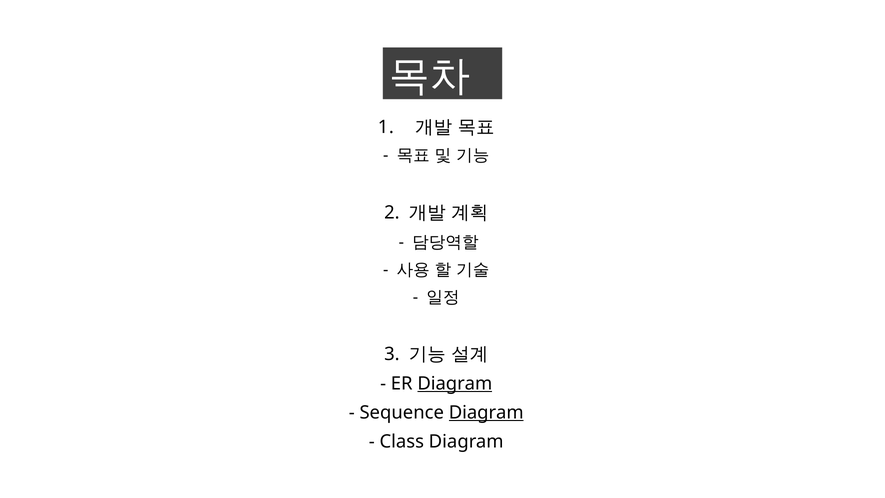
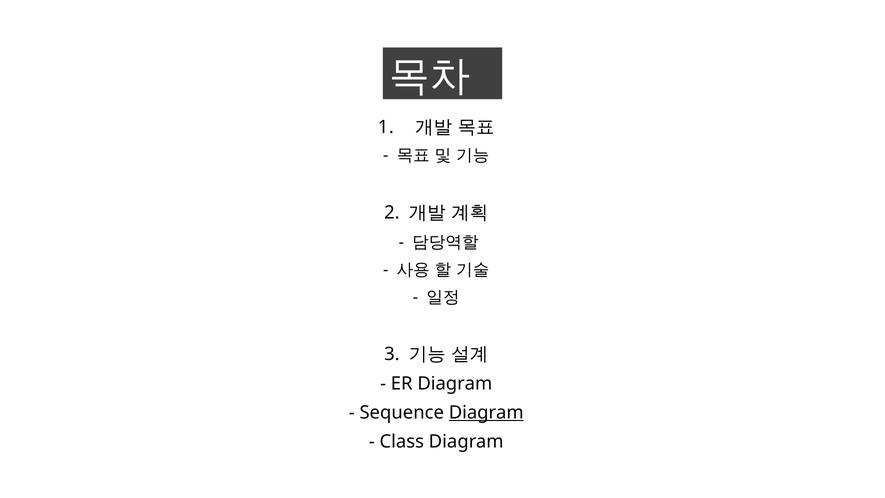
Diagram at (455, 383) underline: present -> none
